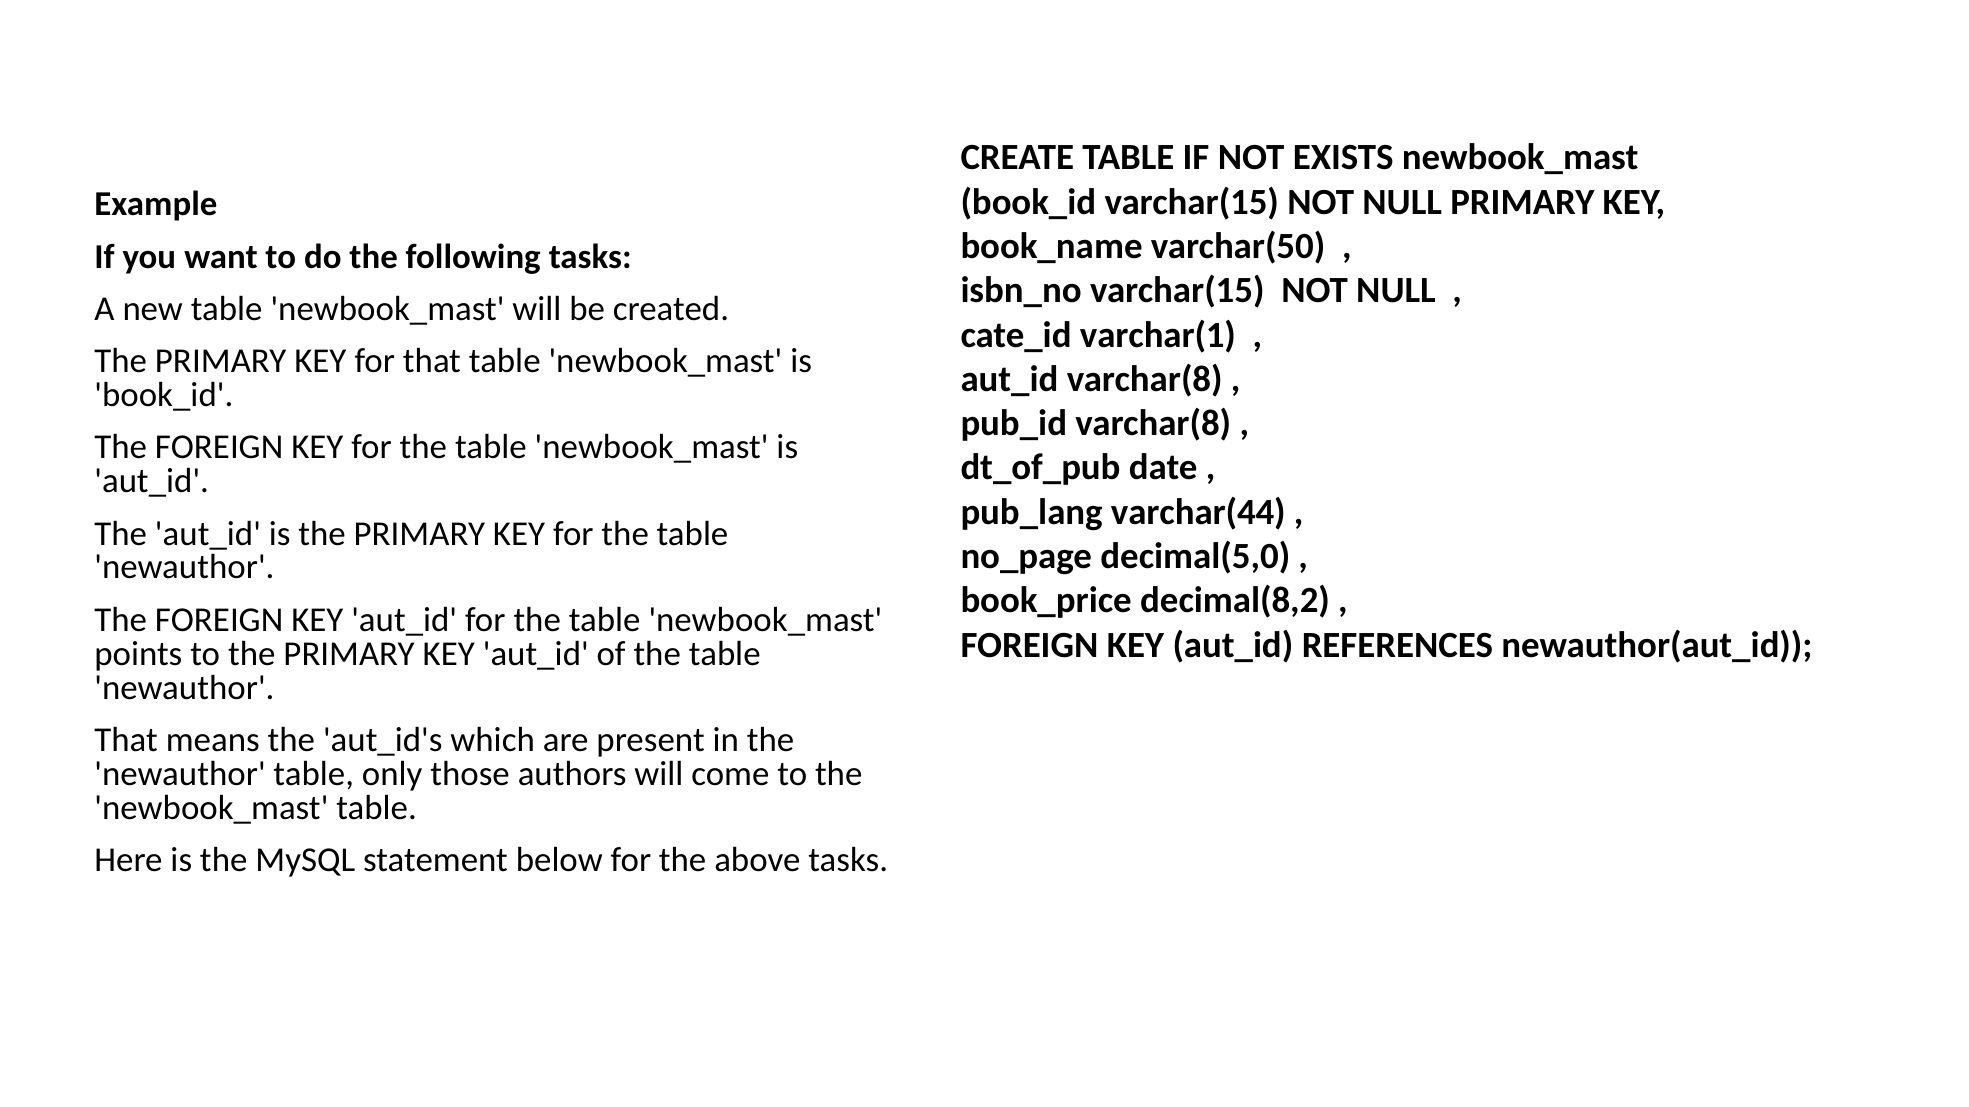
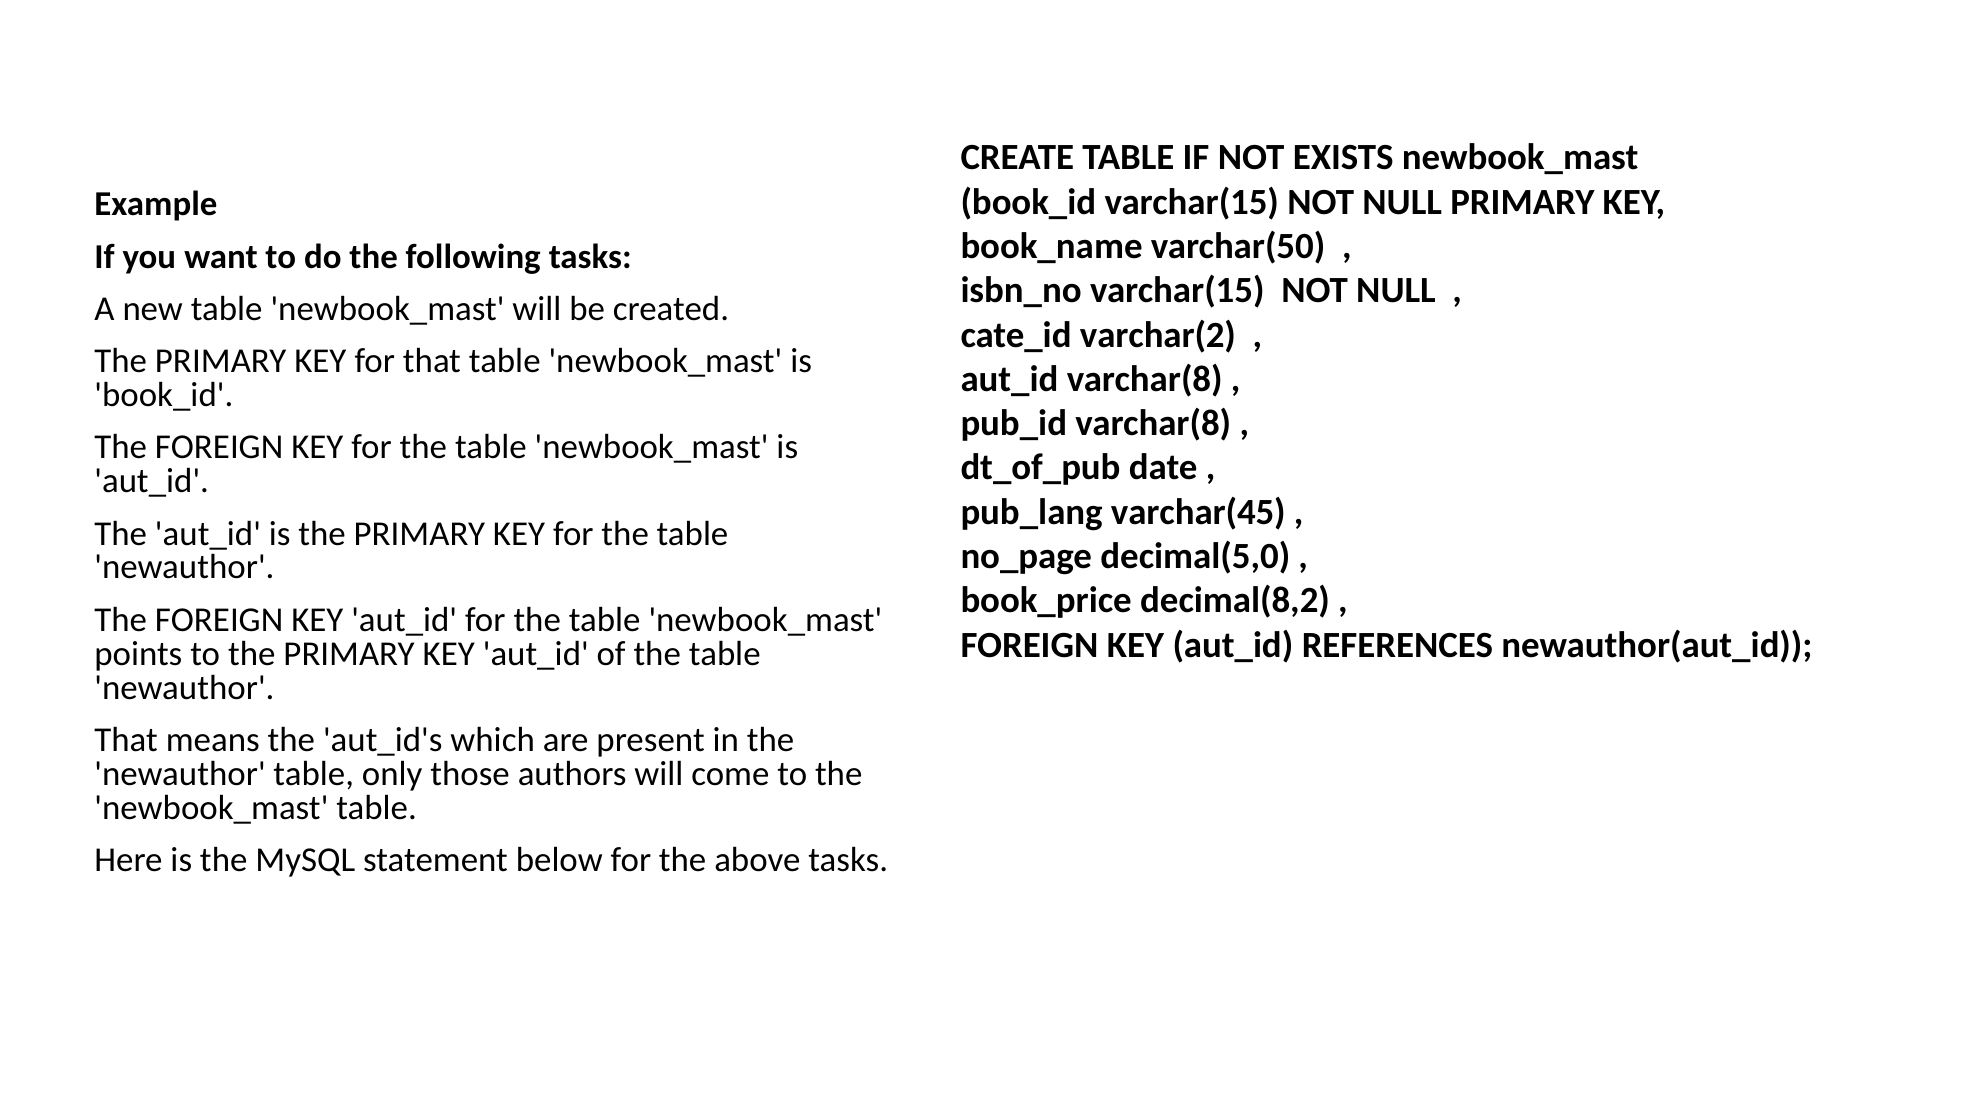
varchar(1: varchar(1 -> varchar(2
varchar(44: varchar(44 -> varchar(45
